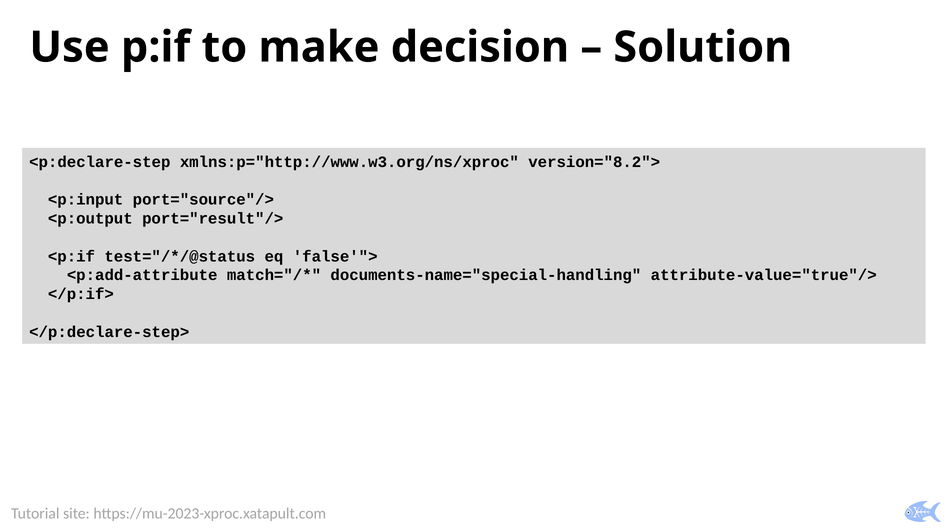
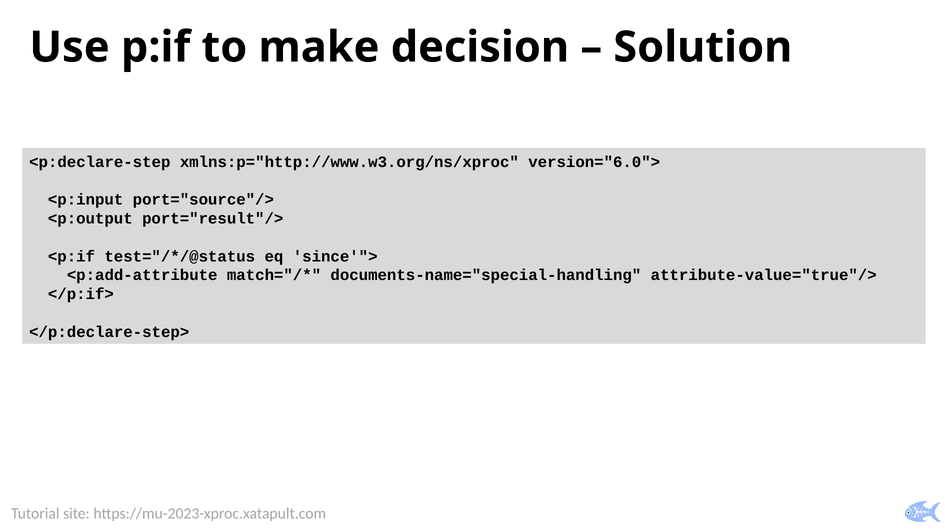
version="8.2">: version="8.2"> -> version="6.0">
false'">: false'"> -> since'">
